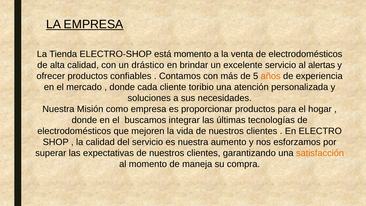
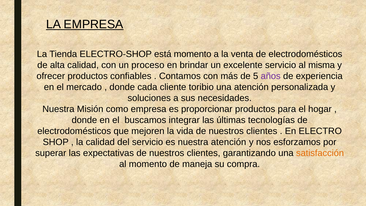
drástico: drástico -> proceso
alertas: alertas -> misma
años colour: orange -> purple
nuestra aumento: aumento -> atención
